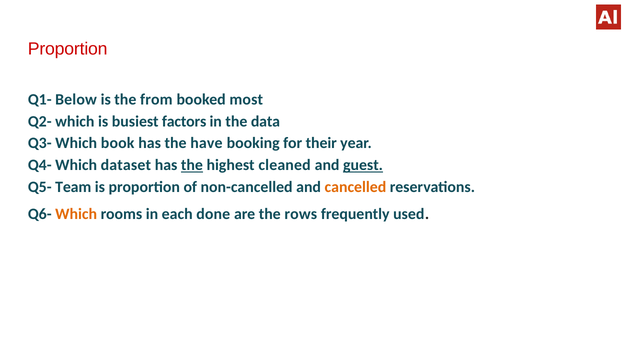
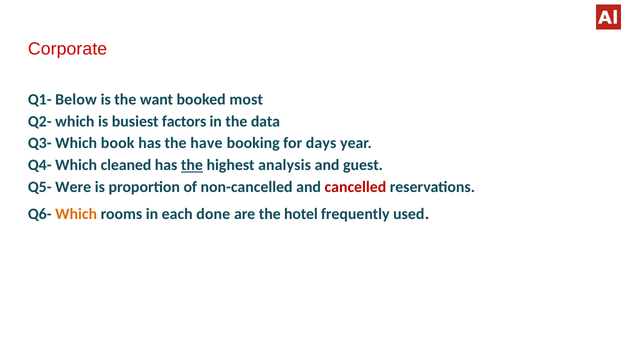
Proportion at (68, 49): Proportion -> Corporate
from: from -> want
their: their -> days
dataset: dataset -> cleaned
cleaned: cleaned -> analysis
guest underline: present -> none
Team: Team -> Were
cancelled colour: orange -> red
rows: rows -> hotel
